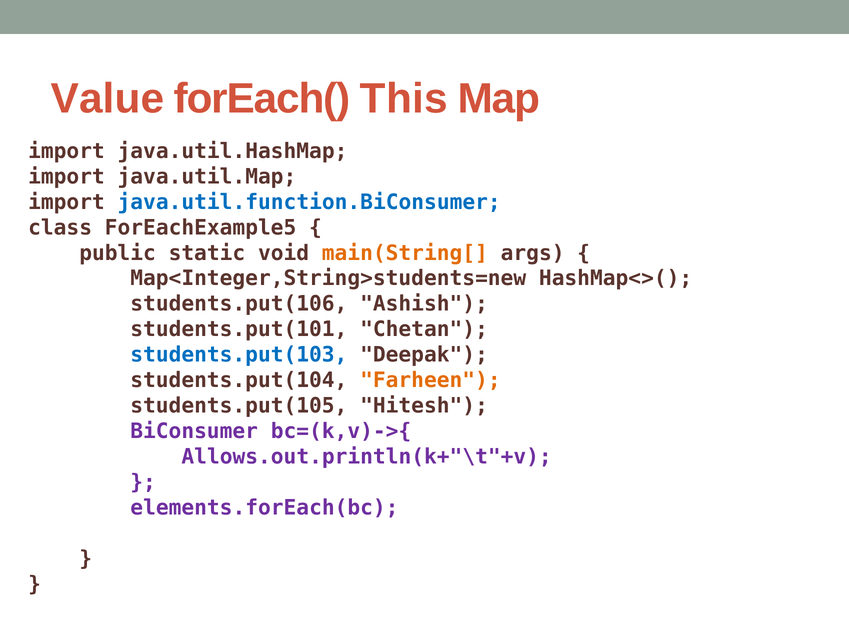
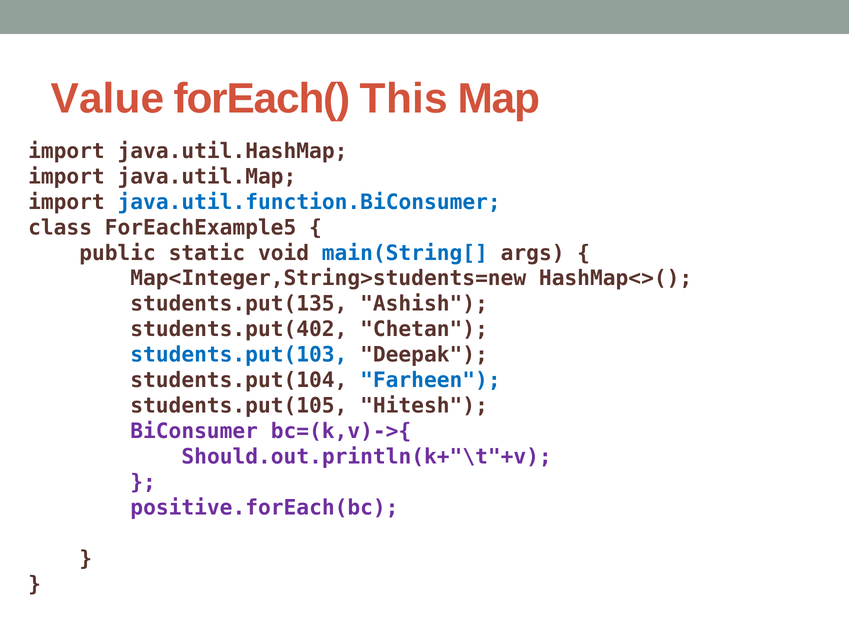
main(String[ colour: orange -> blue
students.put(106: students.put(106 -> students.put(135
students.put(101: students.put(101 -> students.put(402
Farheen colour: orange -> blue
Allows.out.println(k+"\t"+v: Allows.out.println(k+"\t"+v -> Should.out.println(k+"\t"+v
elements.forEach(bc: elements.forEach(bc -> positive.forEach(bc
